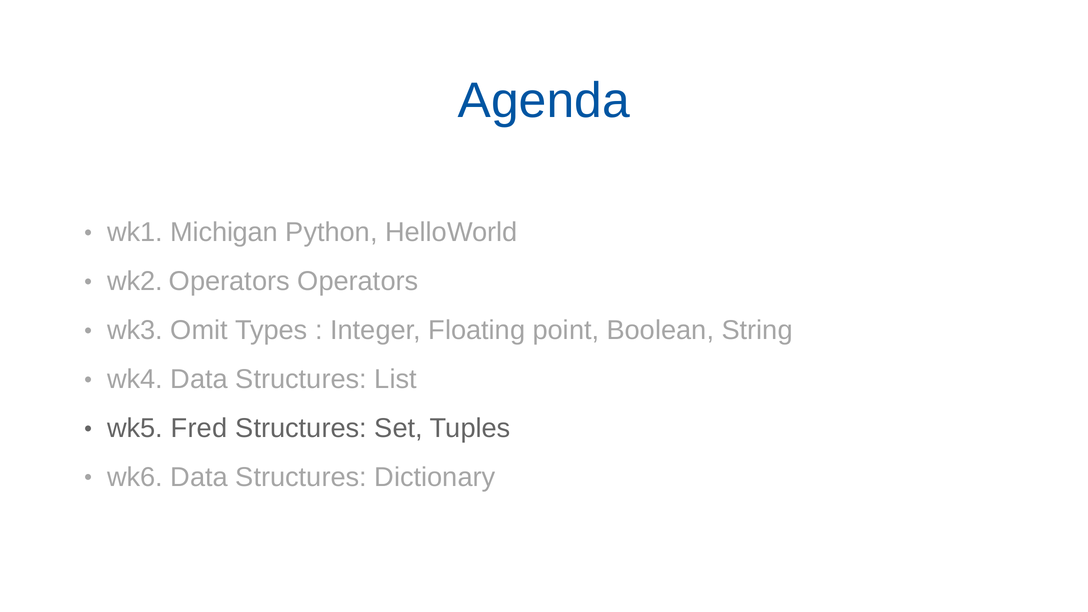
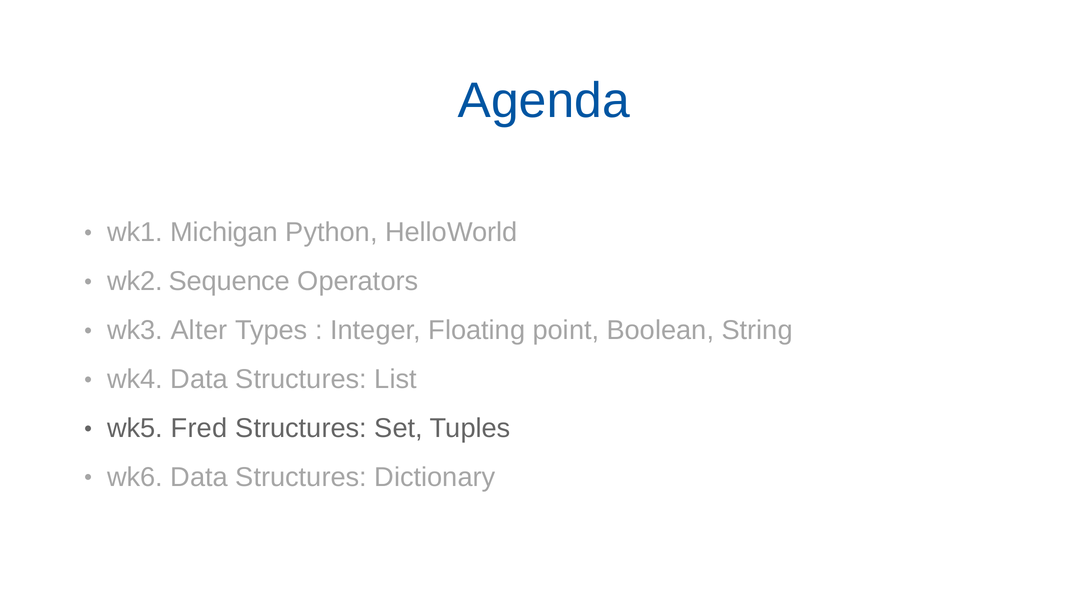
wk2 Operators: Operators -> Sequence
Omit: Omit -> Alter
